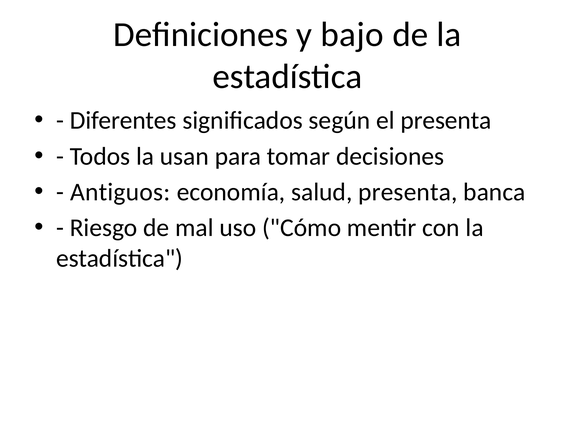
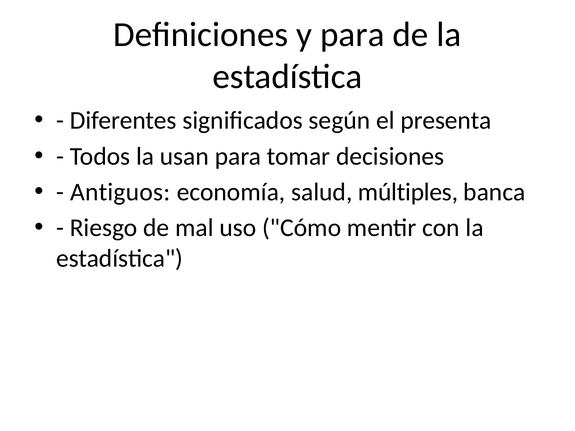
y bajo: bajo -> para
salud presenta: presenta -> múltiples
